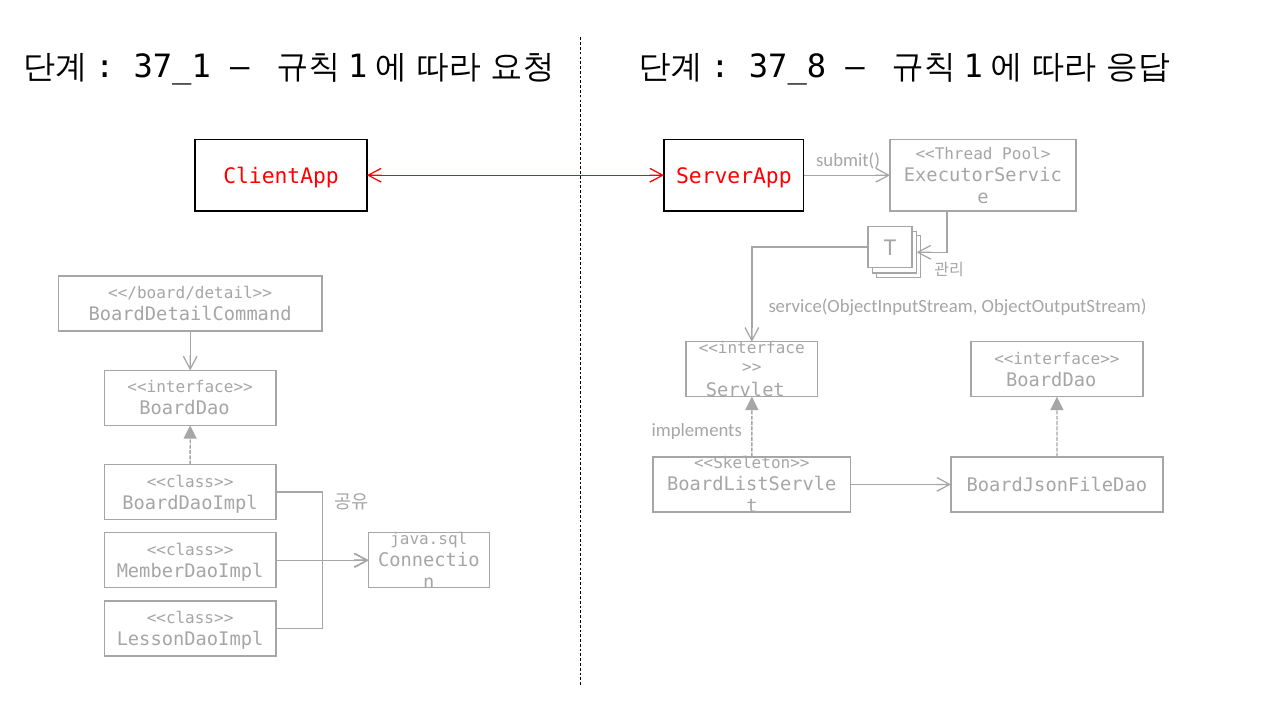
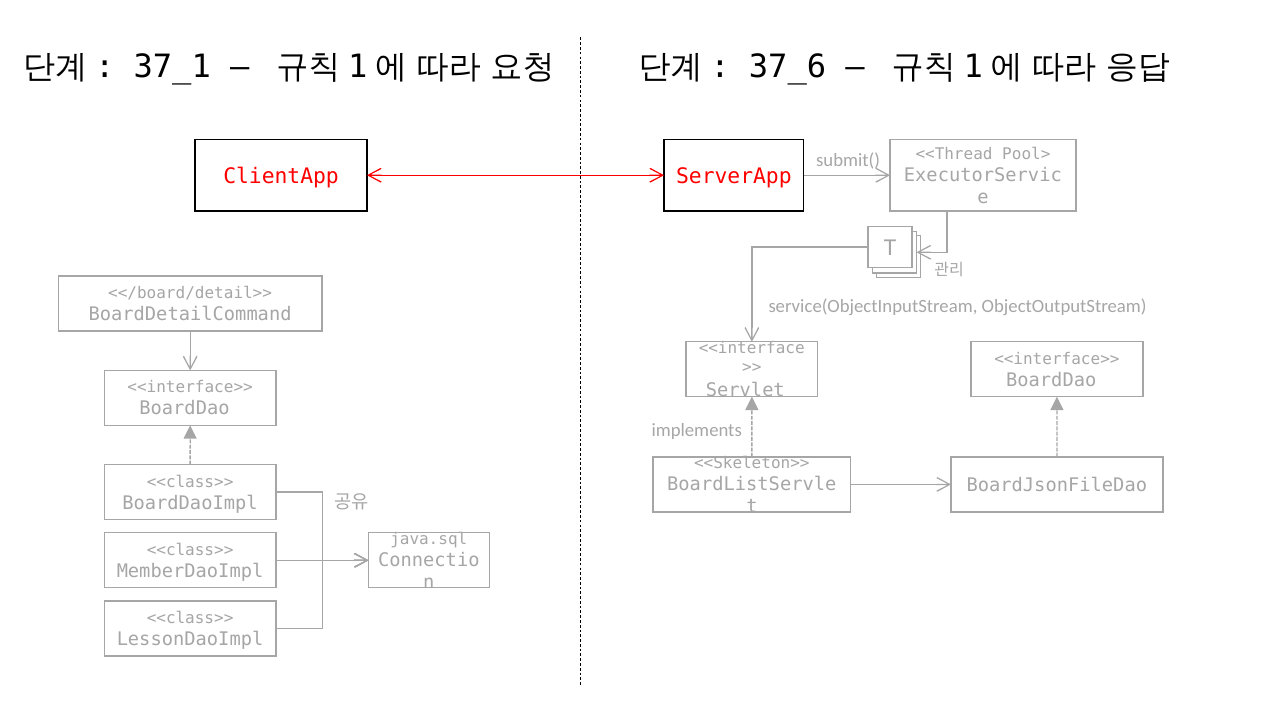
37_8: 37_8 -> 37_6
